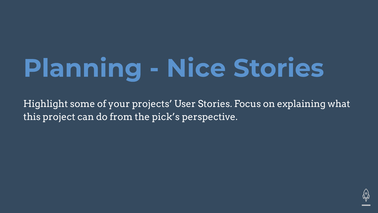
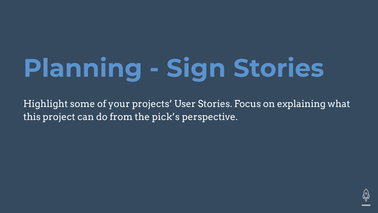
Nice: Nice -> Sign
